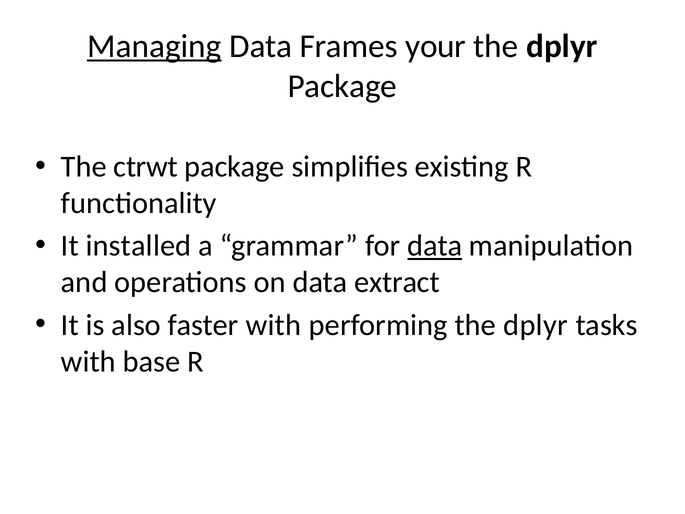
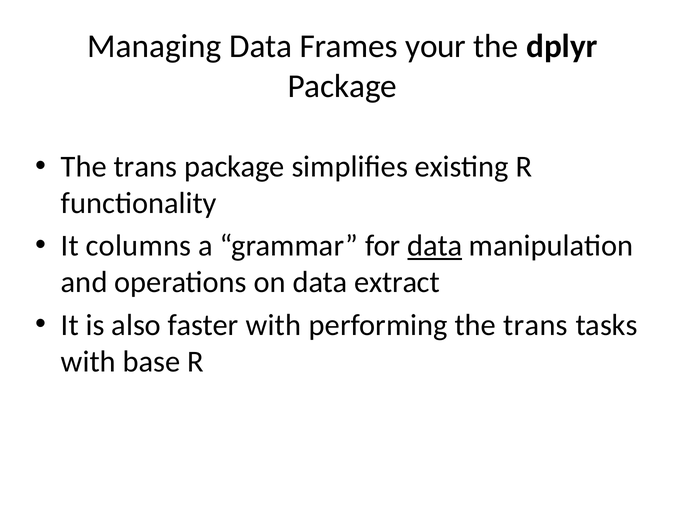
Managing underline: present -> none
ctrwt at (146, 166): ctrwt -> trans
installed: installed -> columns
performing the dplyr: dplyr -> trans
